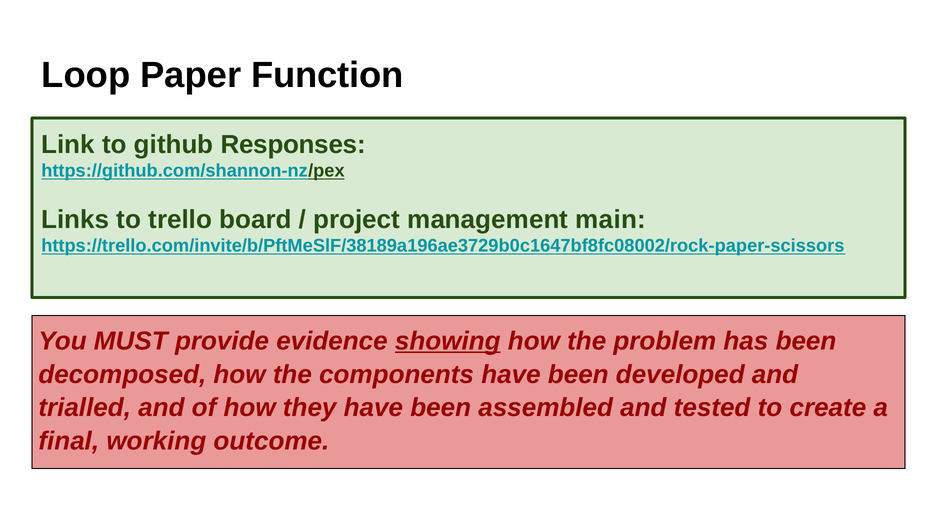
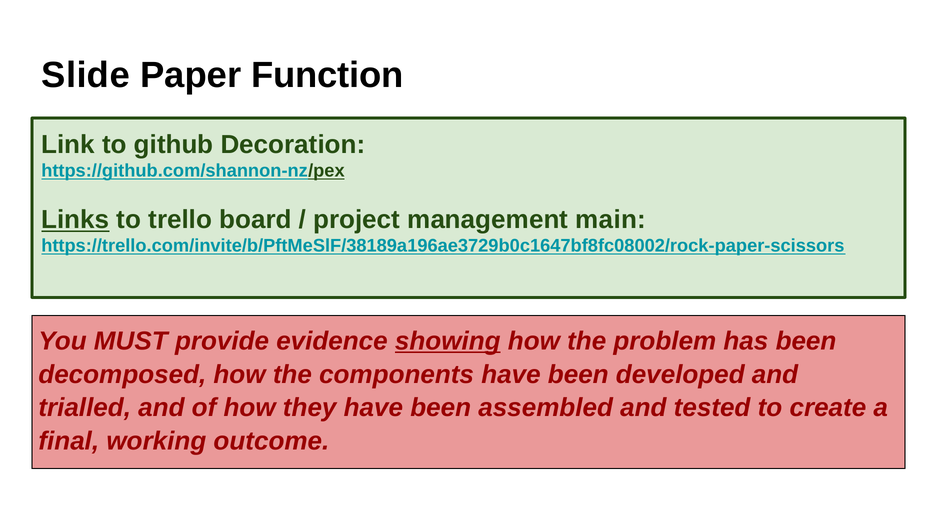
Loop: Loop -> Slide
Responses: Responses -> Decoration
Links underline: none -> present
